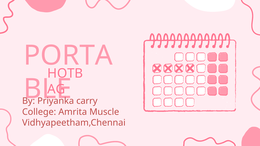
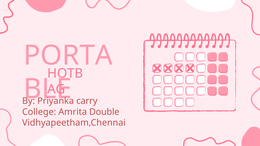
Muscle: Muscle -> Double
